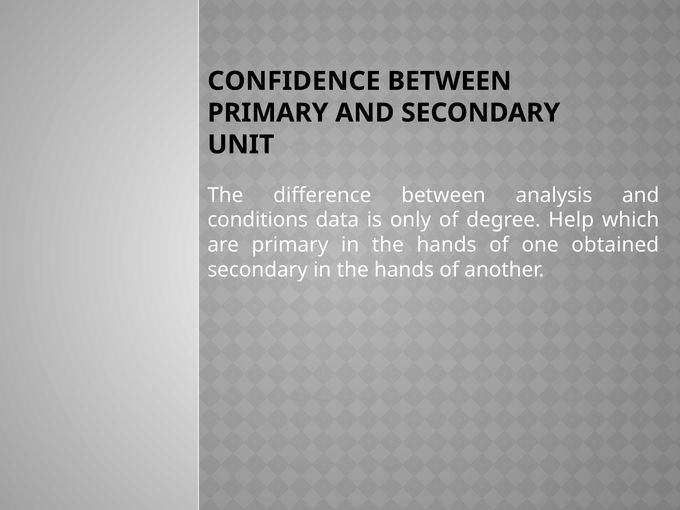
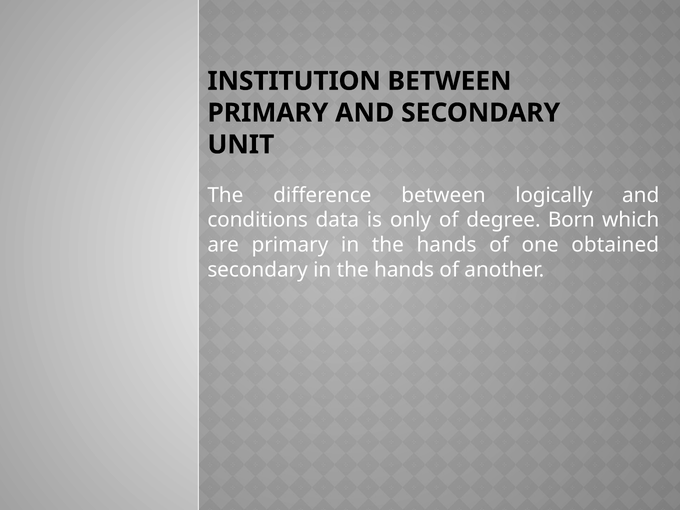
CONFIDENCE: CONFIDENCE -> INSTITUTION
analysis: analysis -> logically
Help: Help -> Born
